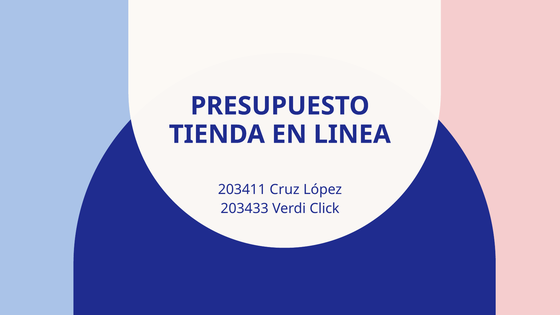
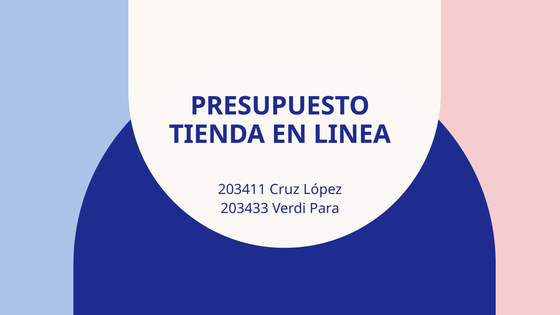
Click: Click -> Para
